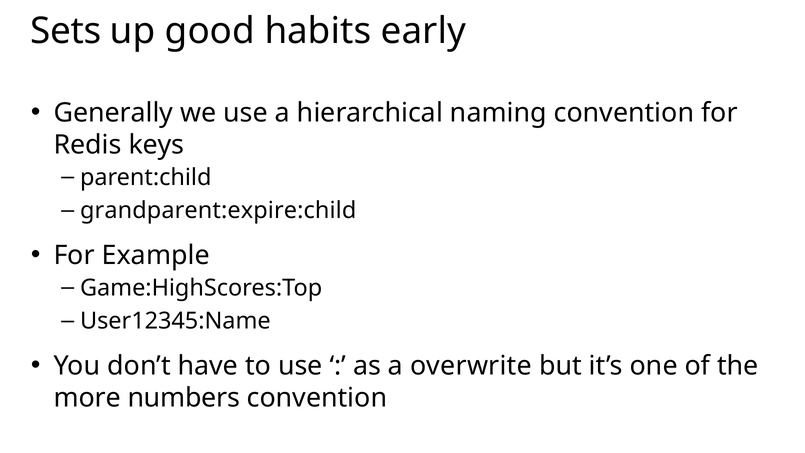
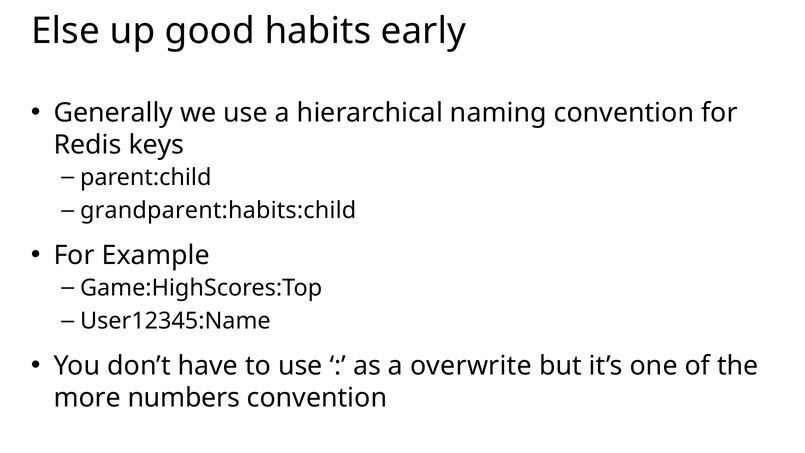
Sets: Sets -> Else
grandparent:expire:child: grandparent:expire:child -> grandparent:habits:child
